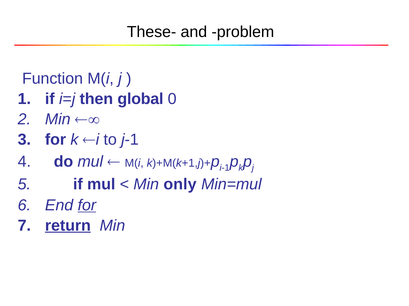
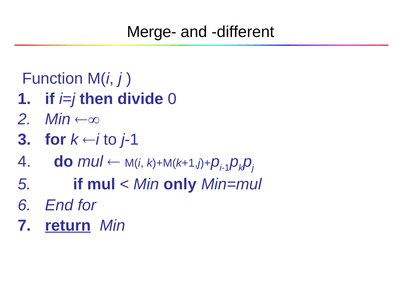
These-: These- -> Merge-
problem: problem -> different
global: global -> divide
for at (87, 206) underline: present -> none
